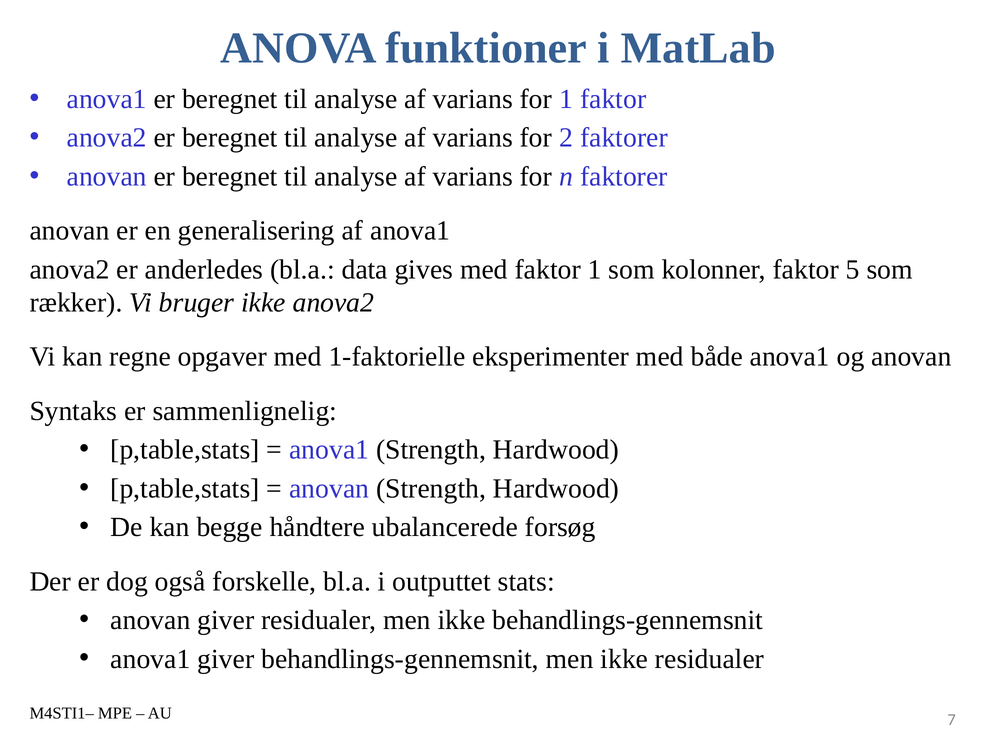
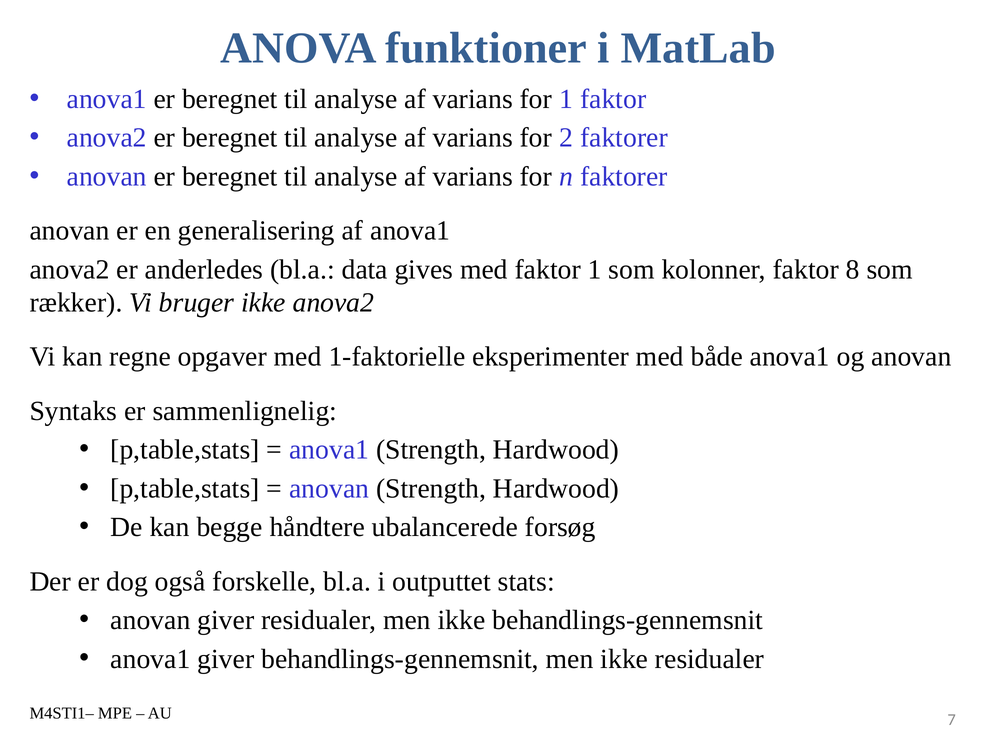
5: 5 -> 8
